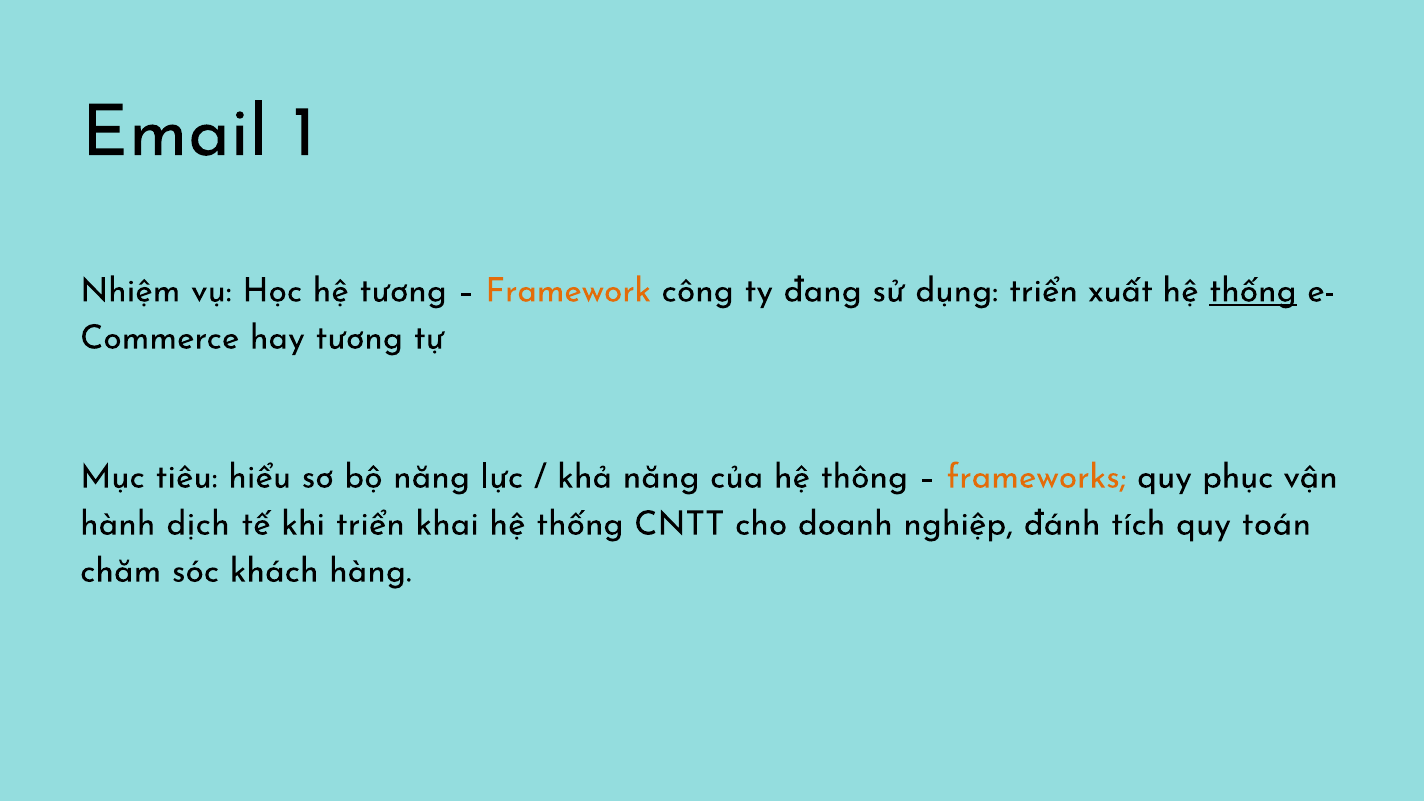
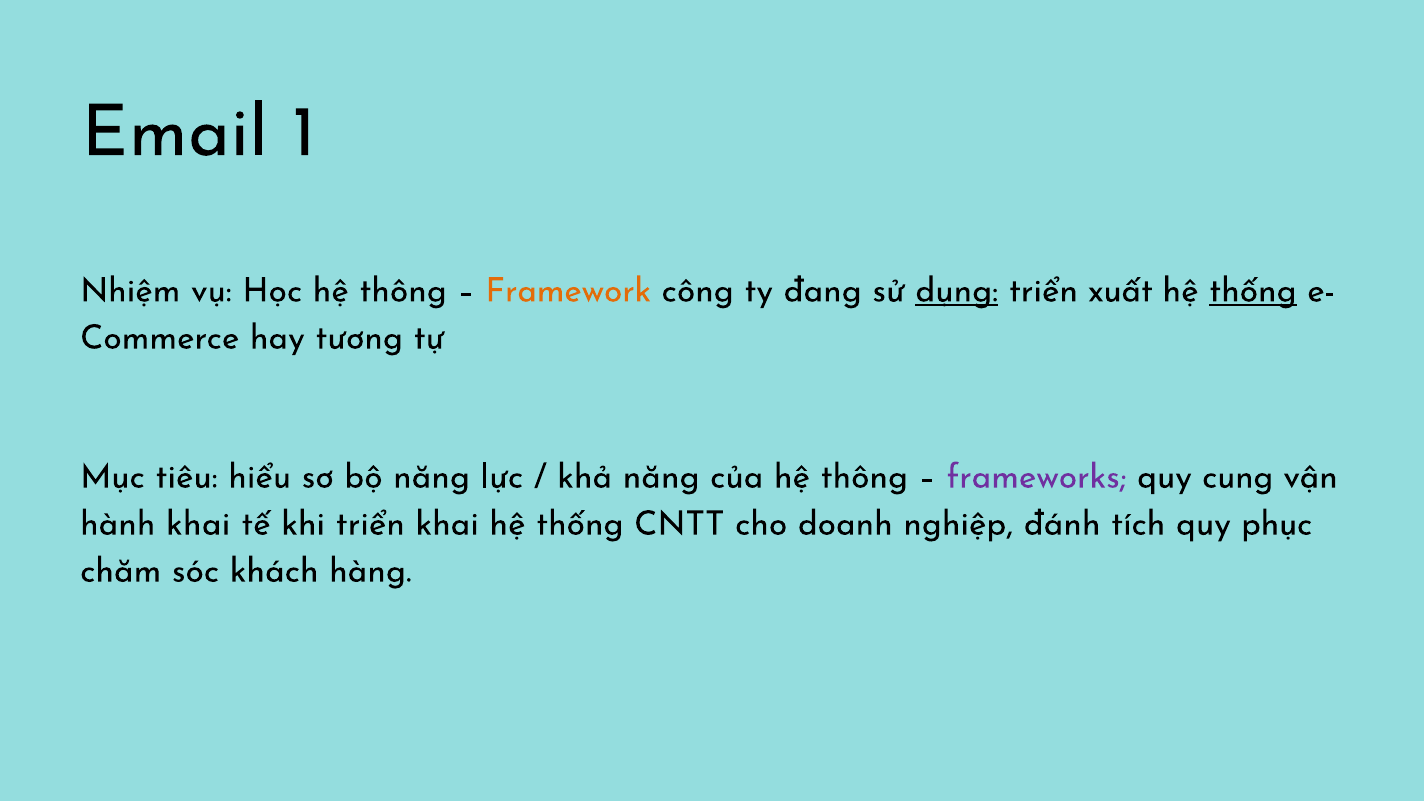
Học hệ tương: tương -> thông
dụng underline: none -> present
frameworks colour: orange -> purple
phục: phục -> cung
hành dịch: dịch -> khai
toán: toán -> phục
